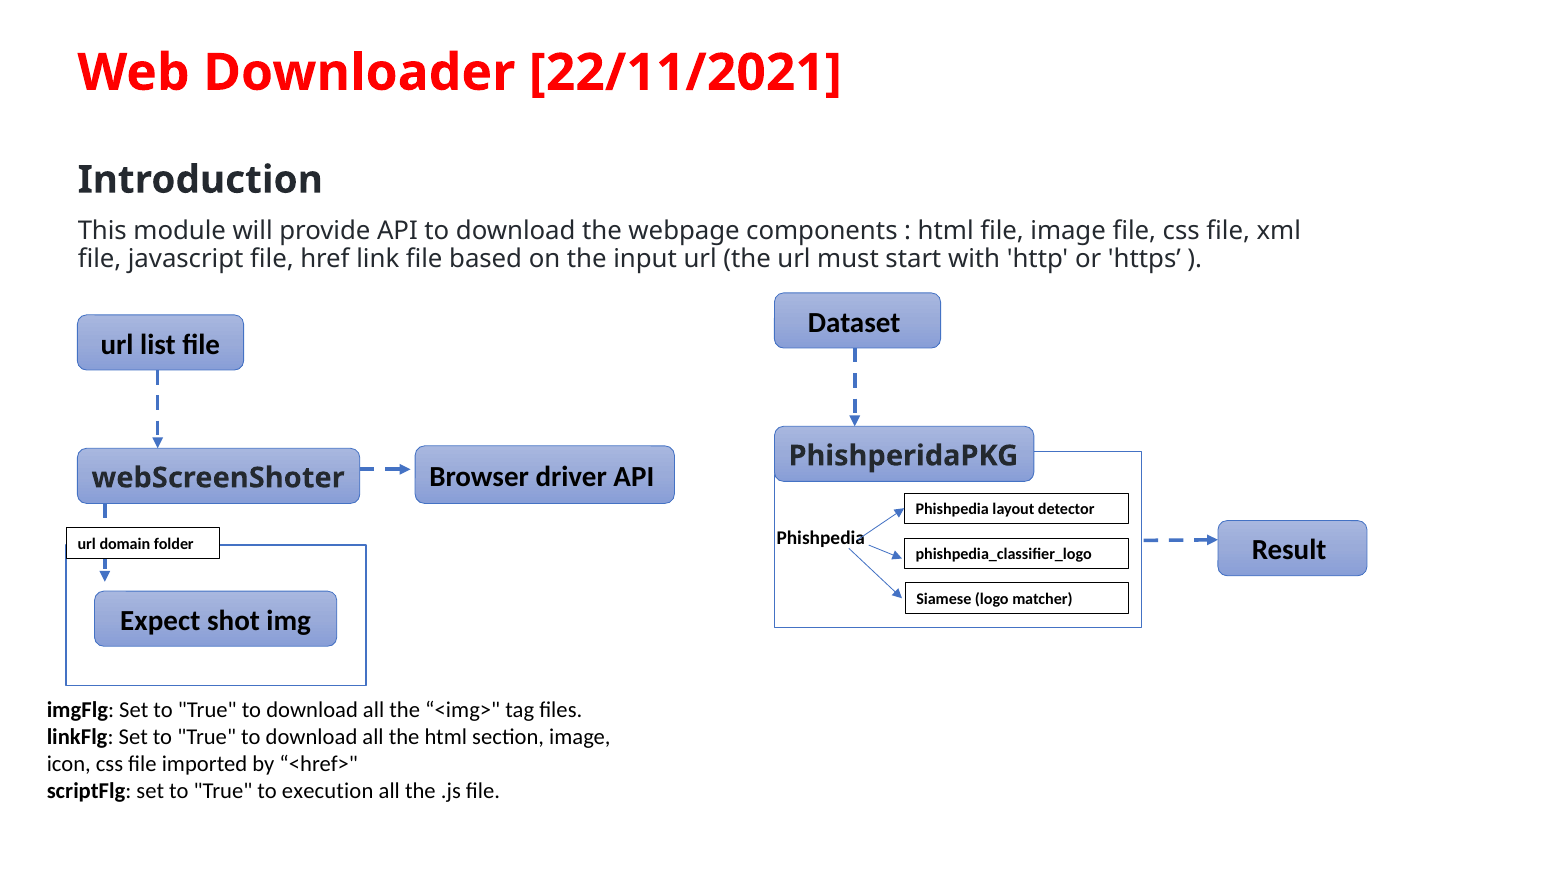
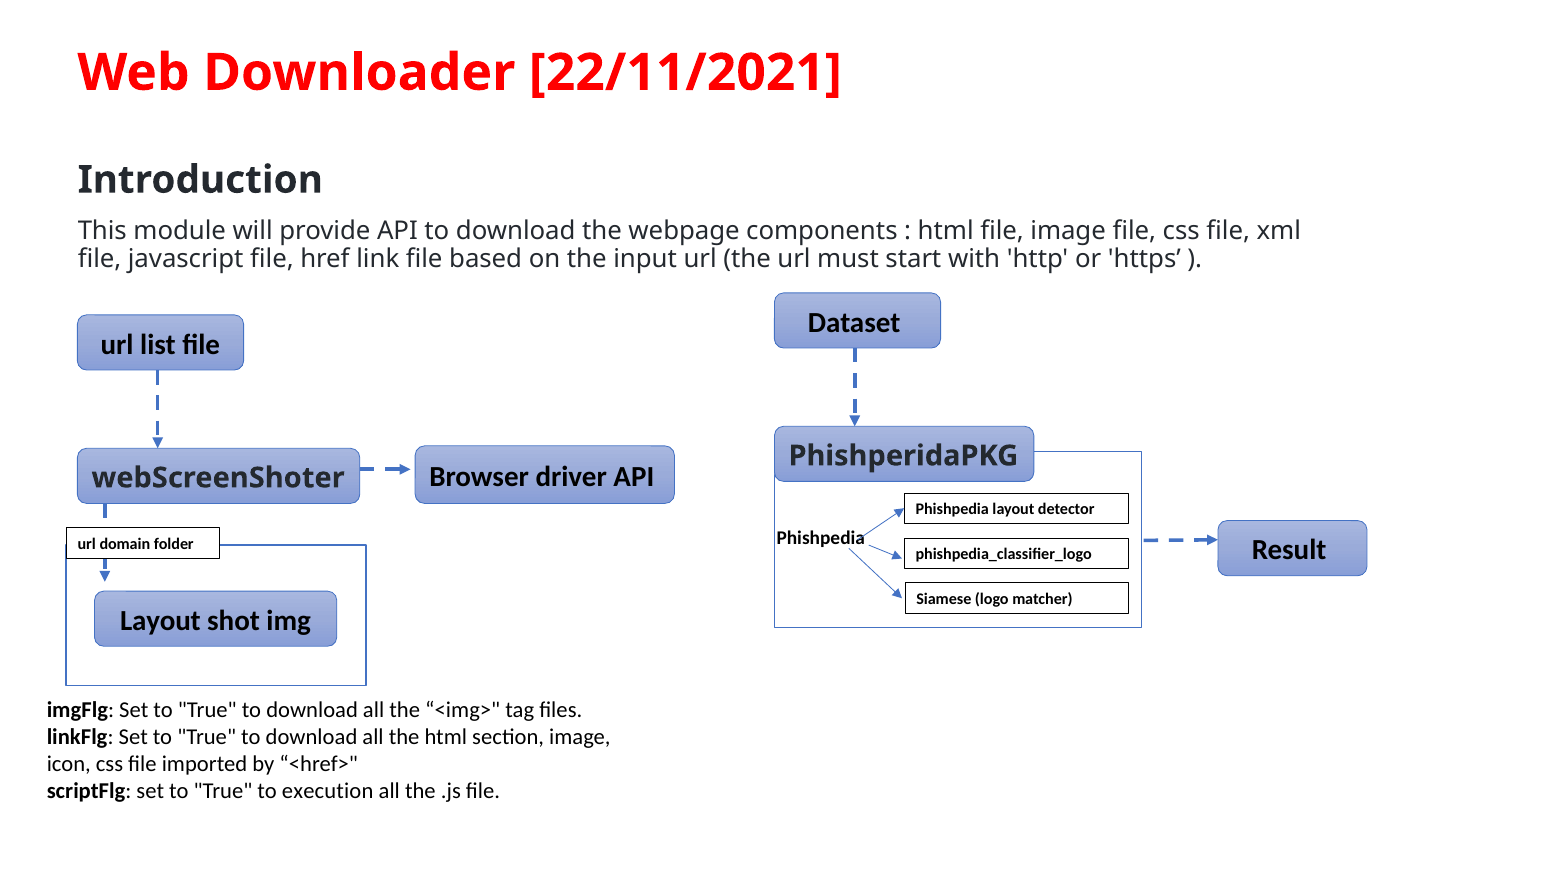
Expect at (160, 620): Expect -> Layout
